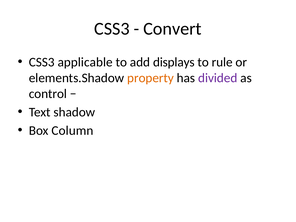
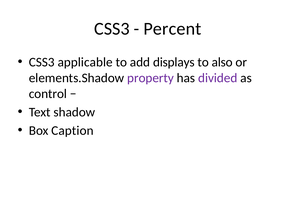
Convert: Convert -> Percent
rule: rule -> also
property colour: orange -> purple
Column: Column -> Caption
